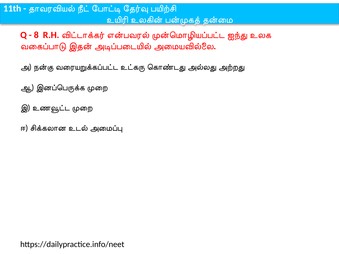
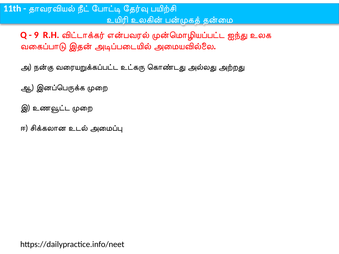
8: 8 -> 9
